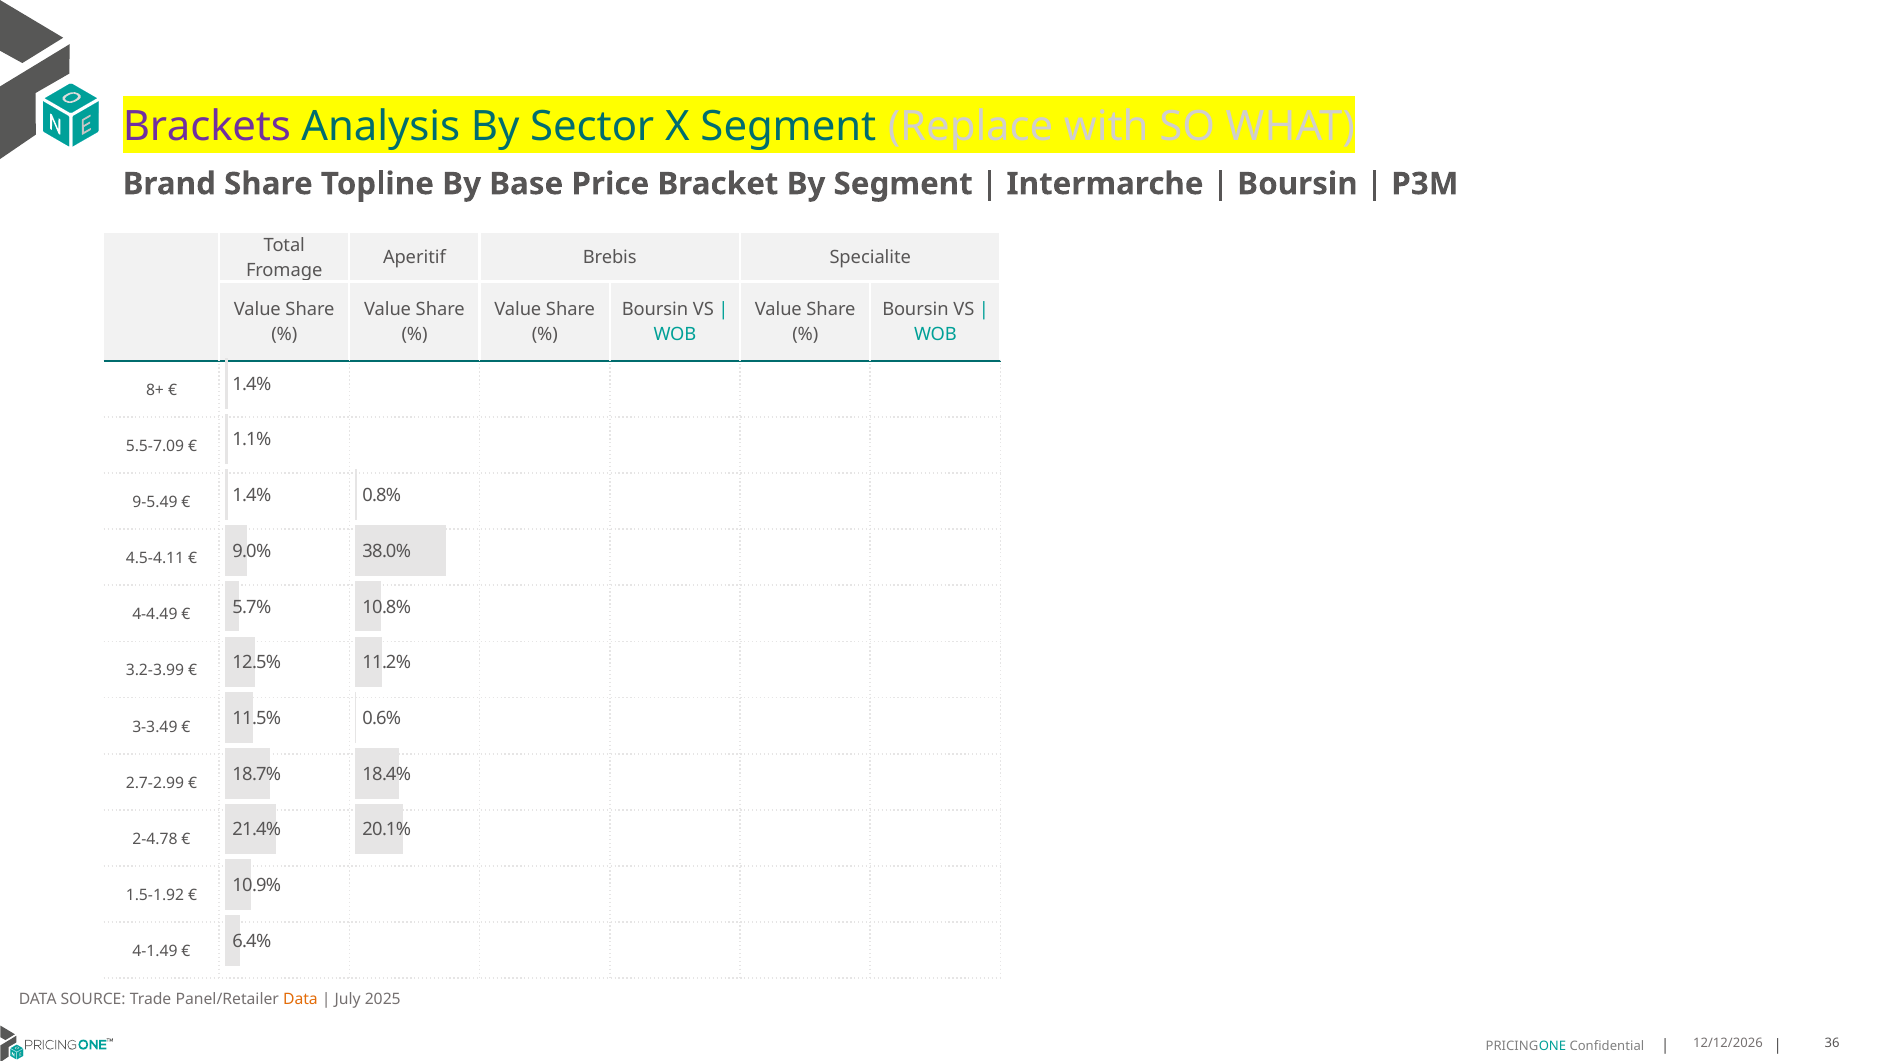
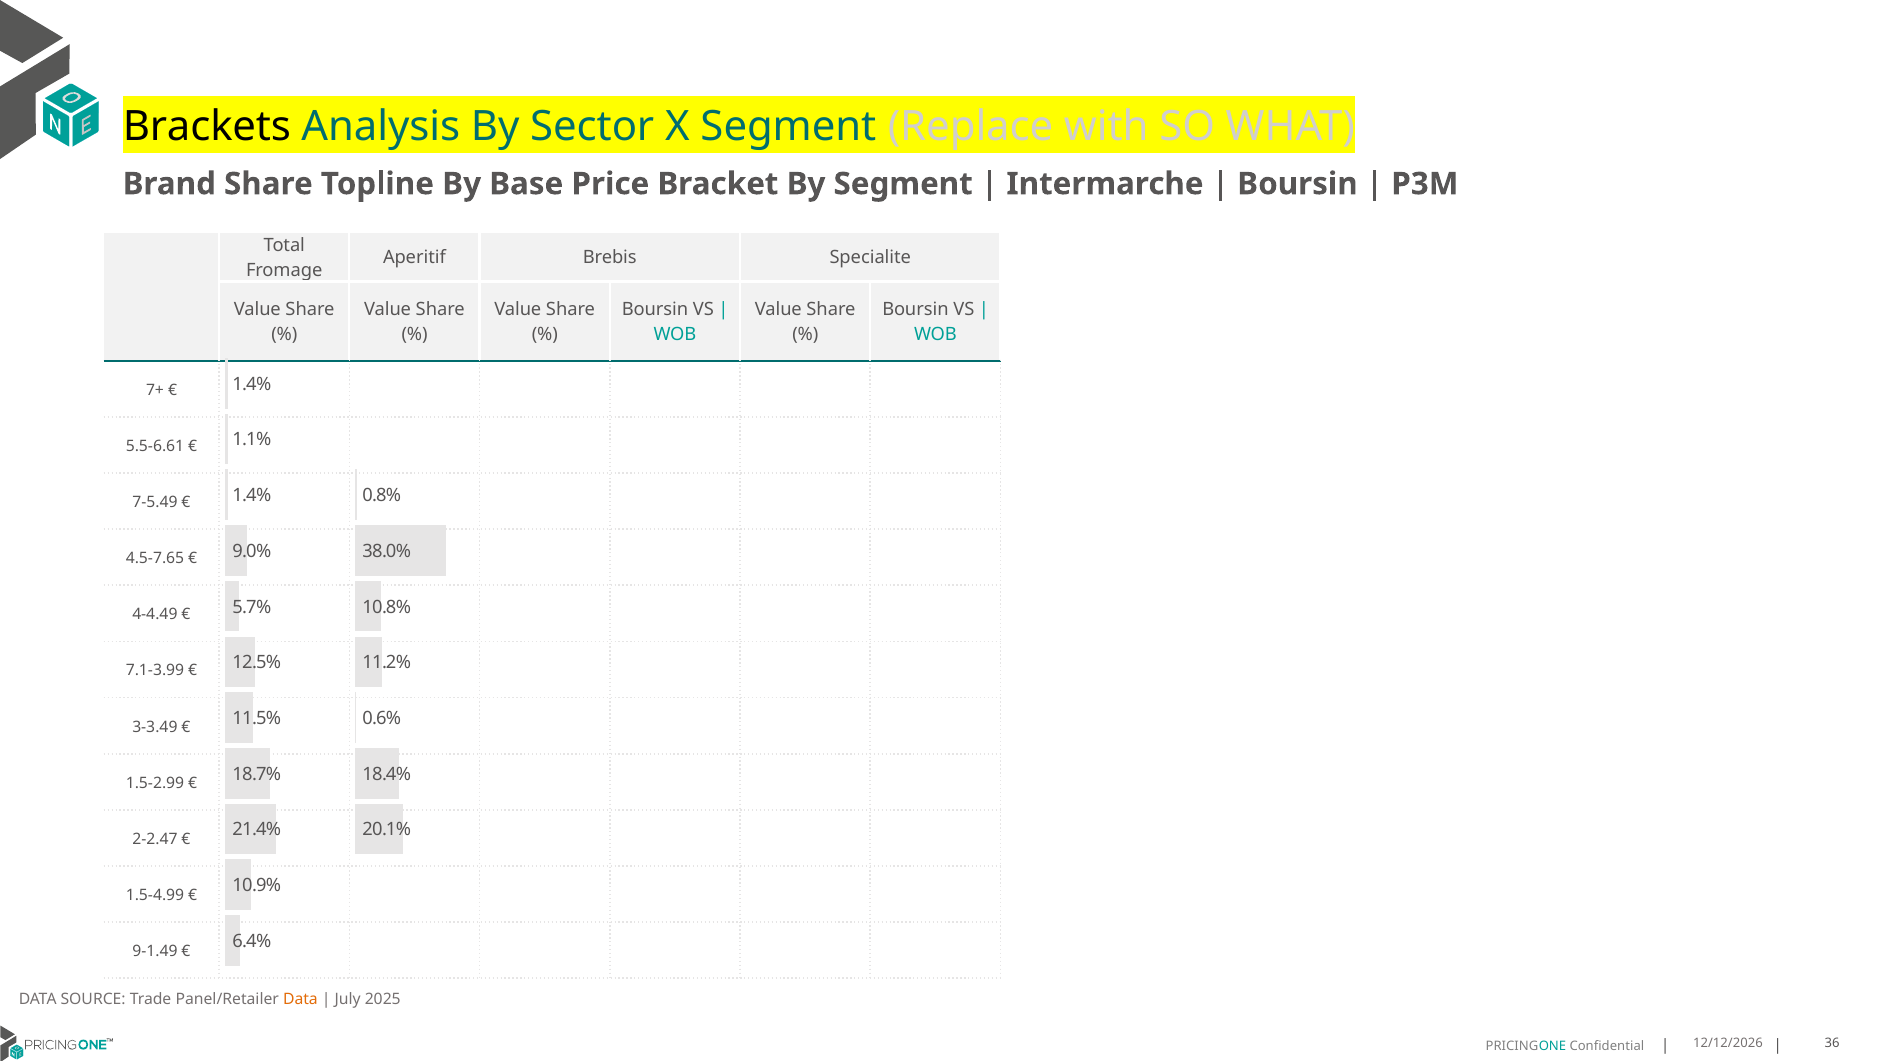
Brackets colour: purple -> black
8+: 8+ -> 7+
5.5-7.09: 5.5-7.09 -> 5.5-6.61
9-5.49: 9-5.49 -> 7-5.49
4.5-4.11: 4.5-4.11 -> 4.5-7.65
3.2-3.99: 3.2-3.99 -> 7.1-3.99
2.7-2.99: 2.7-2.99 -> 1.5-2.99
2-4.78: 2-4.78 -> 2-2.47
1.5-1.92: 1.5-1.92 -> 1.5-4.99
4-1.49: 4-1.49 -> 9-1.49
